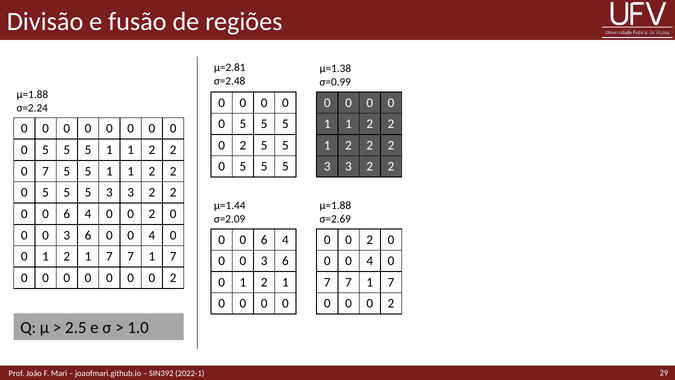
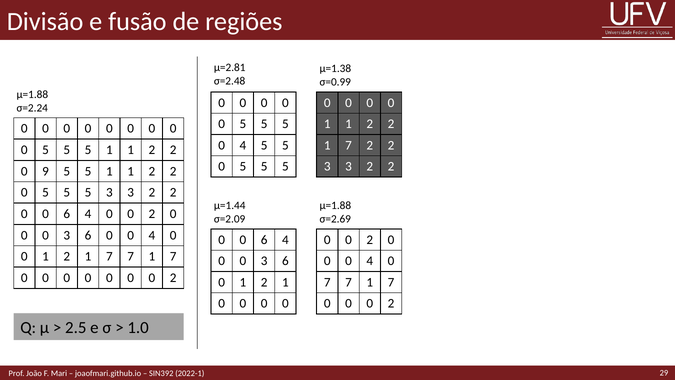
2 at (243, 145): 2 -> 4
2 at (349, 145): 2 -> 7
7 at (46, 171): 7 -> 9
